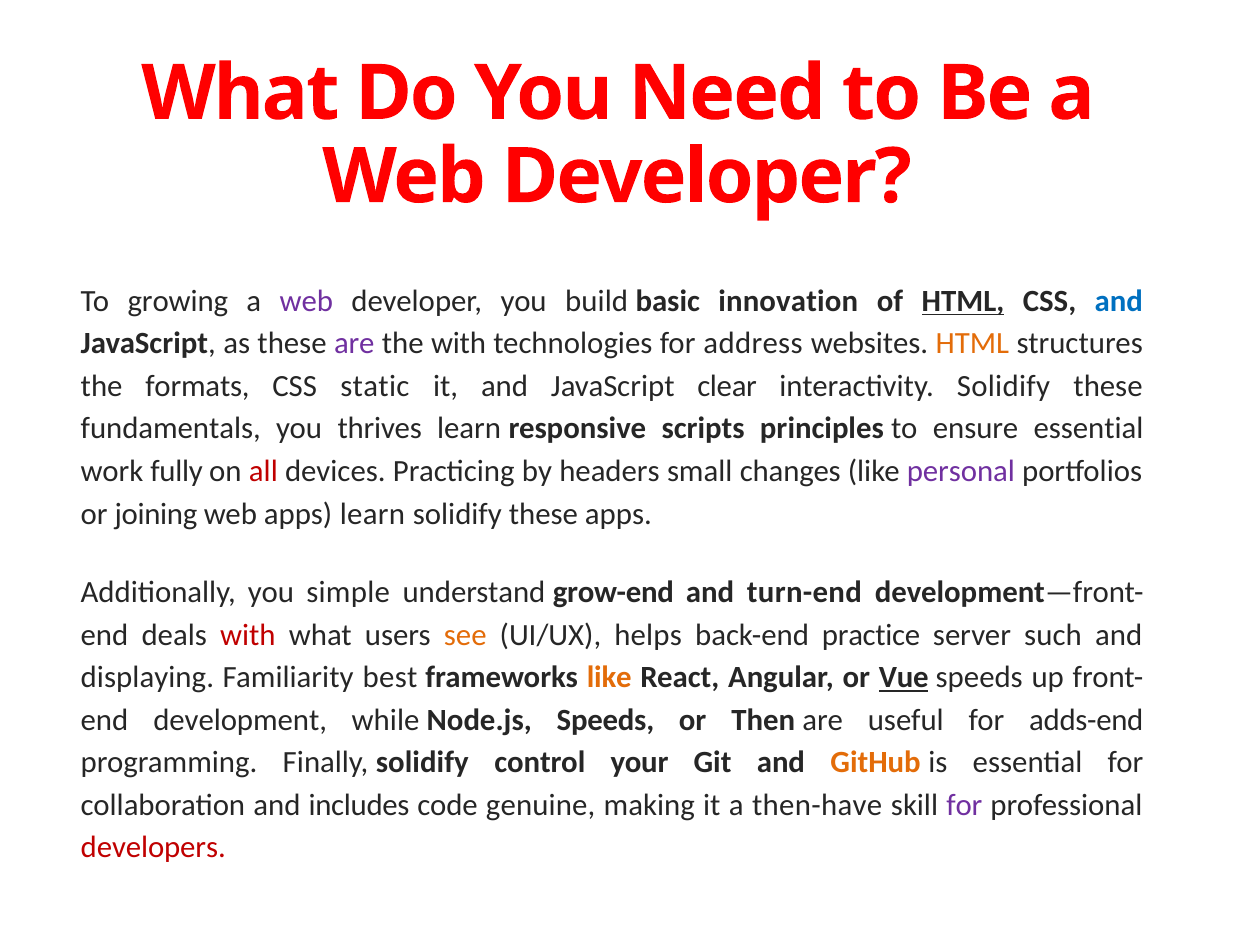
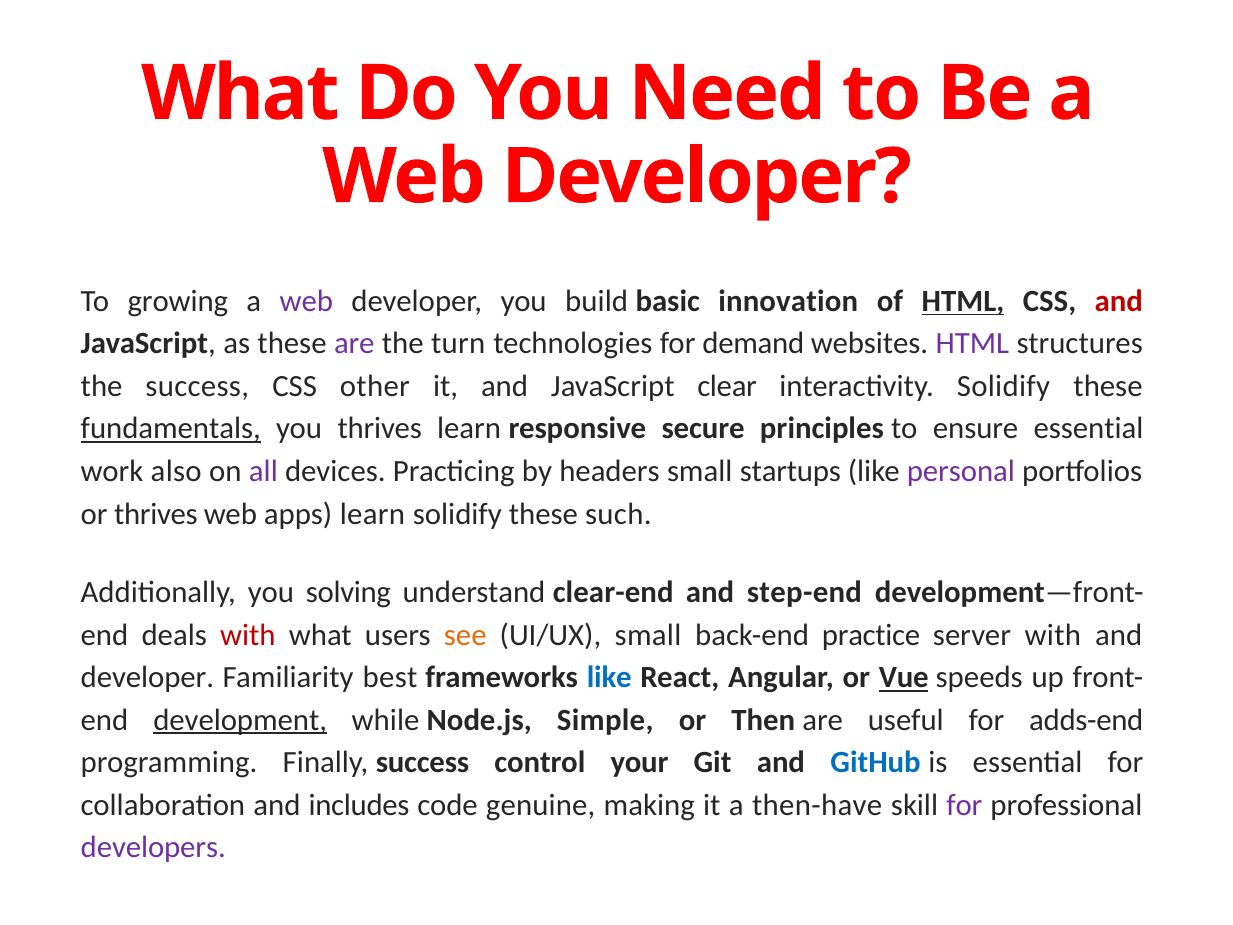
and at (1119, 301) colour: blue -> red
the with: with -> turn
address: address -> demand
HTML at (972, 344) colour: orange -> purple
the formats: formats -> success
static: static -> other
fundamentals underline: none -> present
scripts: scripts -> secure
fully: fully -> also
all colour: red -> purple
changes: changes -> startups
or joining: joining -> thrives
these apps: apps -> such
simple: simple -> solving
grow-end: grow-end -> clear-end
turn-end: turn-end -> step-end
UI/UX helps: helps -> small
server such: such -> with
displaying at (147, 677): displaying -> developer
like at (609, 677) colour: orange -> blue
development underline: none -> present
Node.js Speeds: Speeds -> Simple
Finally solidify: solidify -> success
GitHub colour: orange -> blue
developers colour: red -> purple
